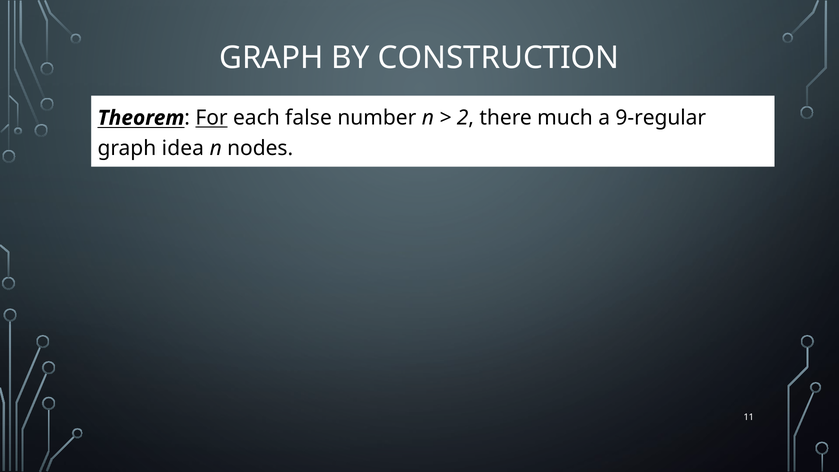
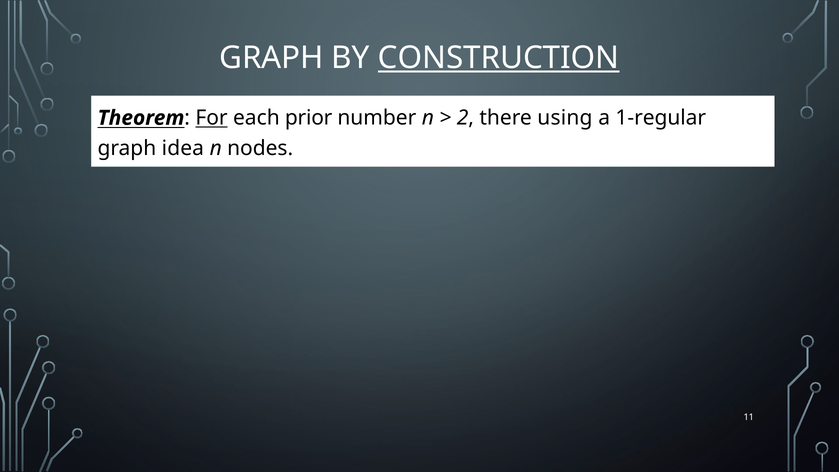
CONSTRUCTION underline: none -> present
false: false -> prior
much: much -> using
9-regular: 9-regular -> 1-regular
